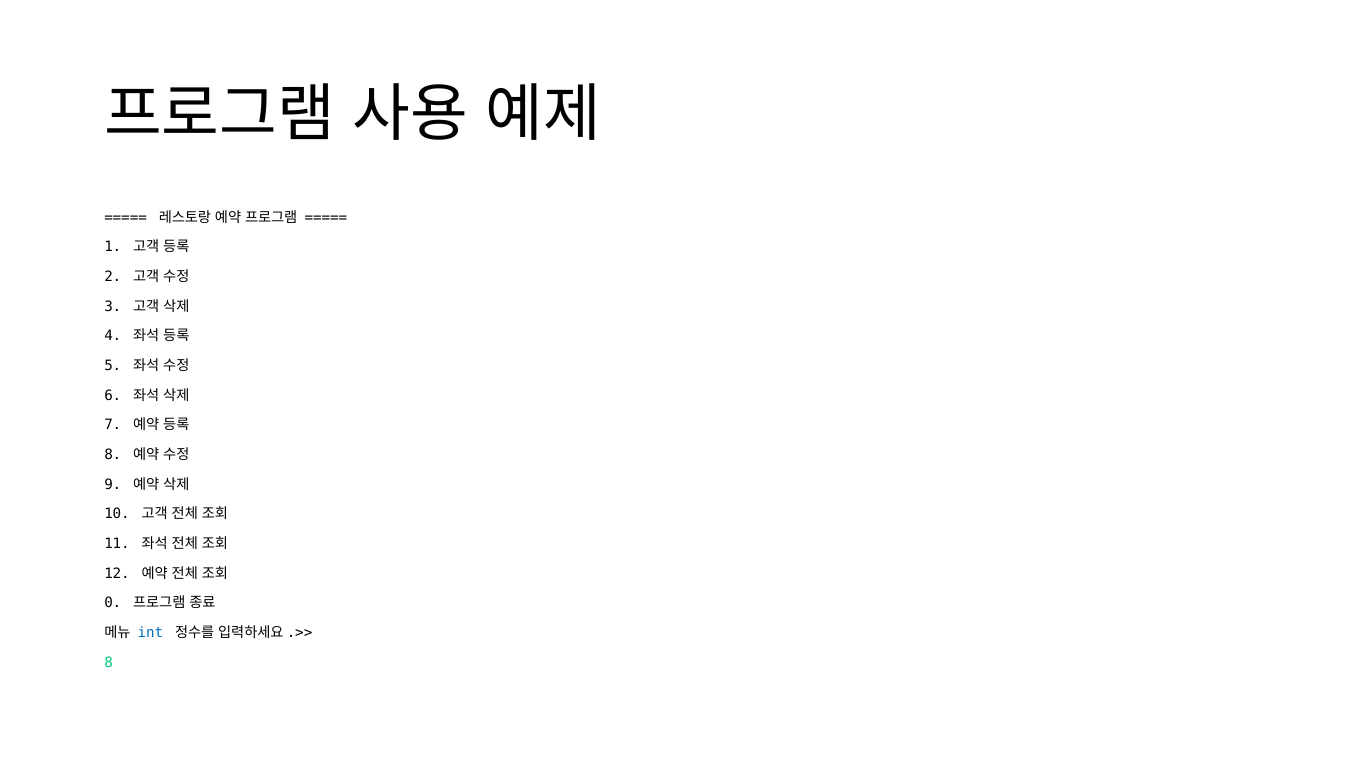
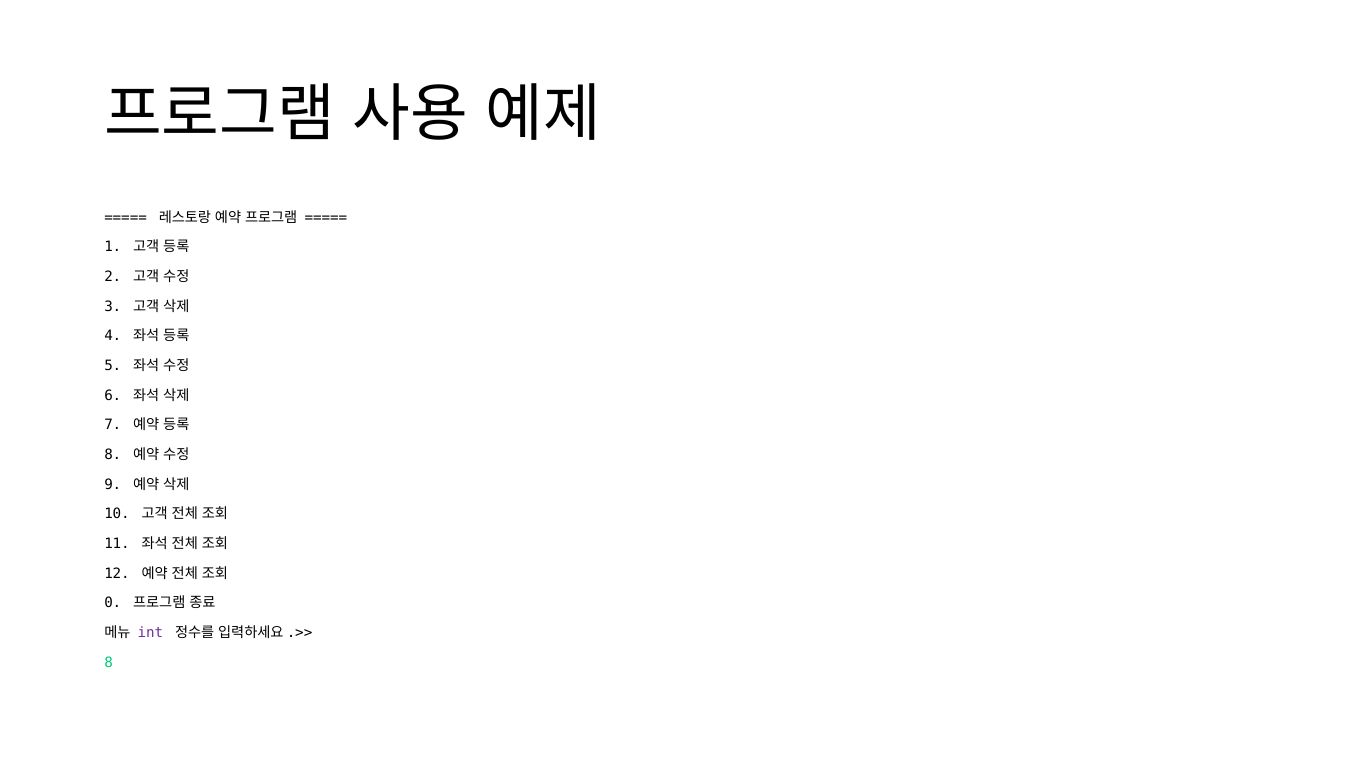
int colour: blue -> purple
